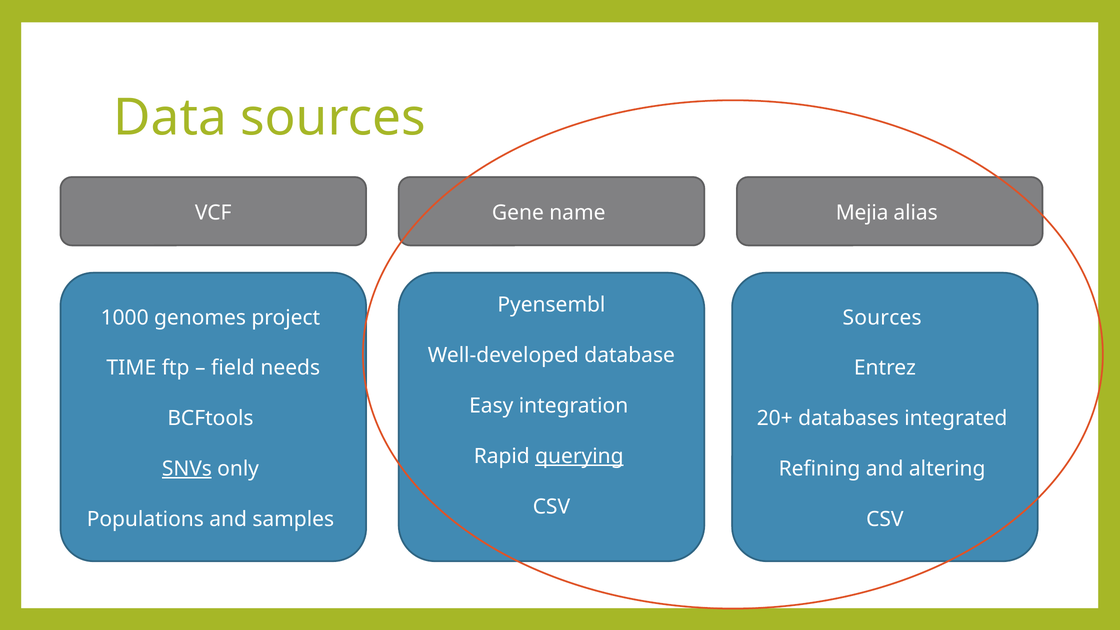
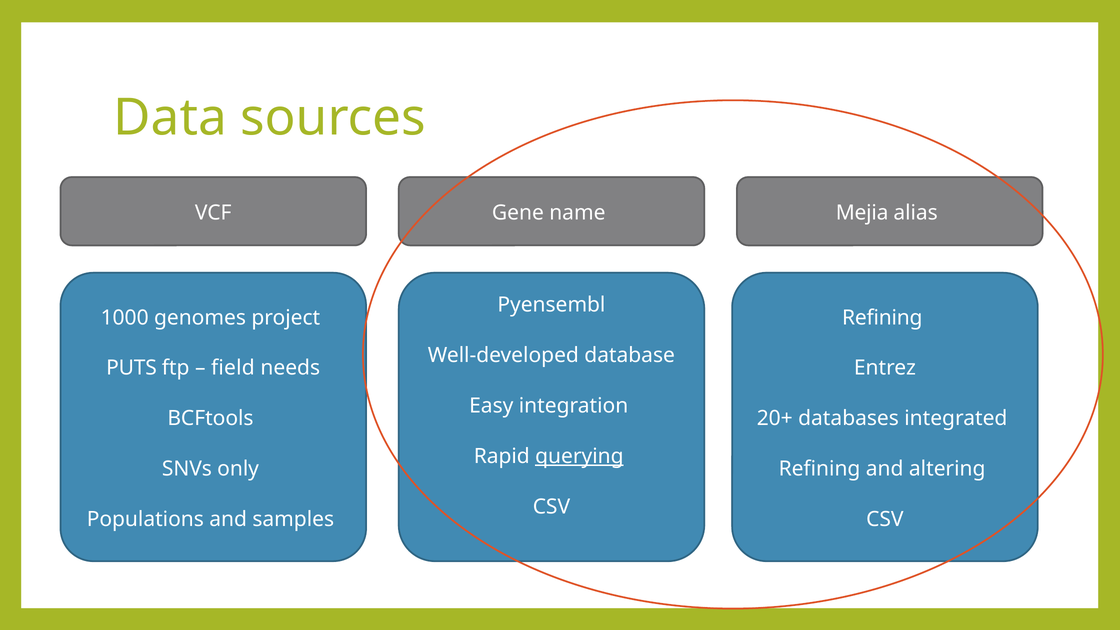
Sources at (882, 318): Sources -> Refining
TIME: TIME -> PUTS
SNVs underline: present -> none
